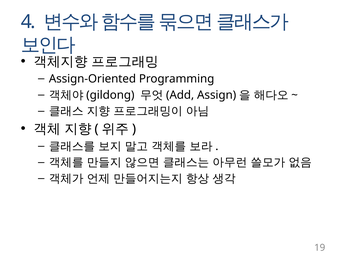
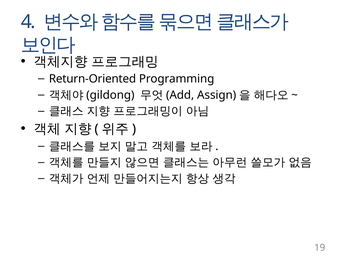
Assign-Oriented: Assign-Oriented -> Return-Oriented
